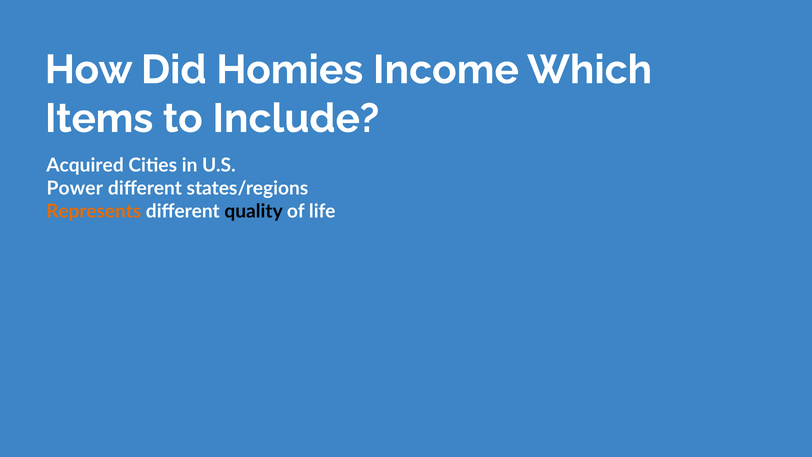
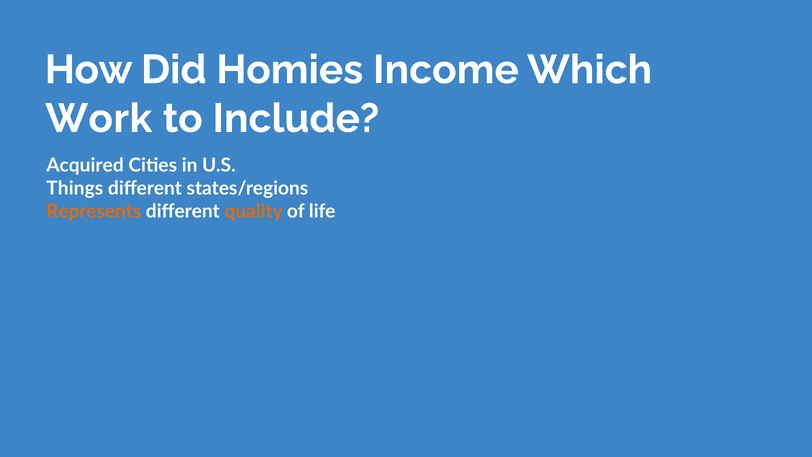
Items: Items -> Work
Power: Power -> Things
quality colour: black -> orange
